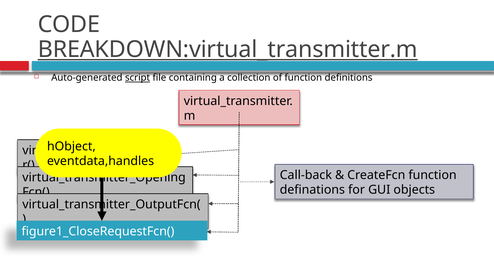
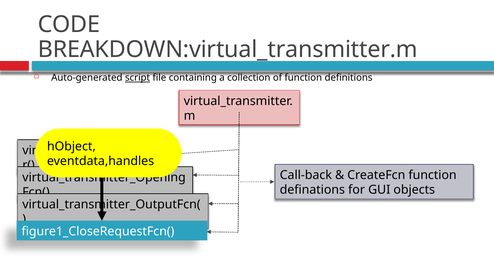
BREAKDOWN:virtual_transmitter.m underline: present -> none
